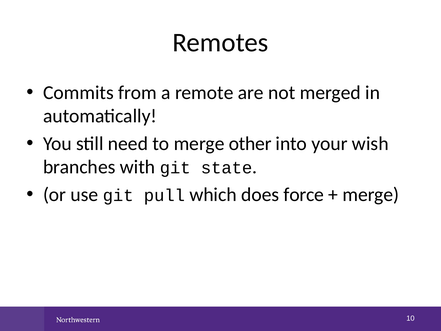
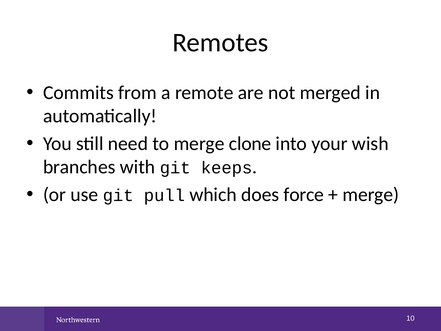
other: other -> clone
state: state -> keeps
